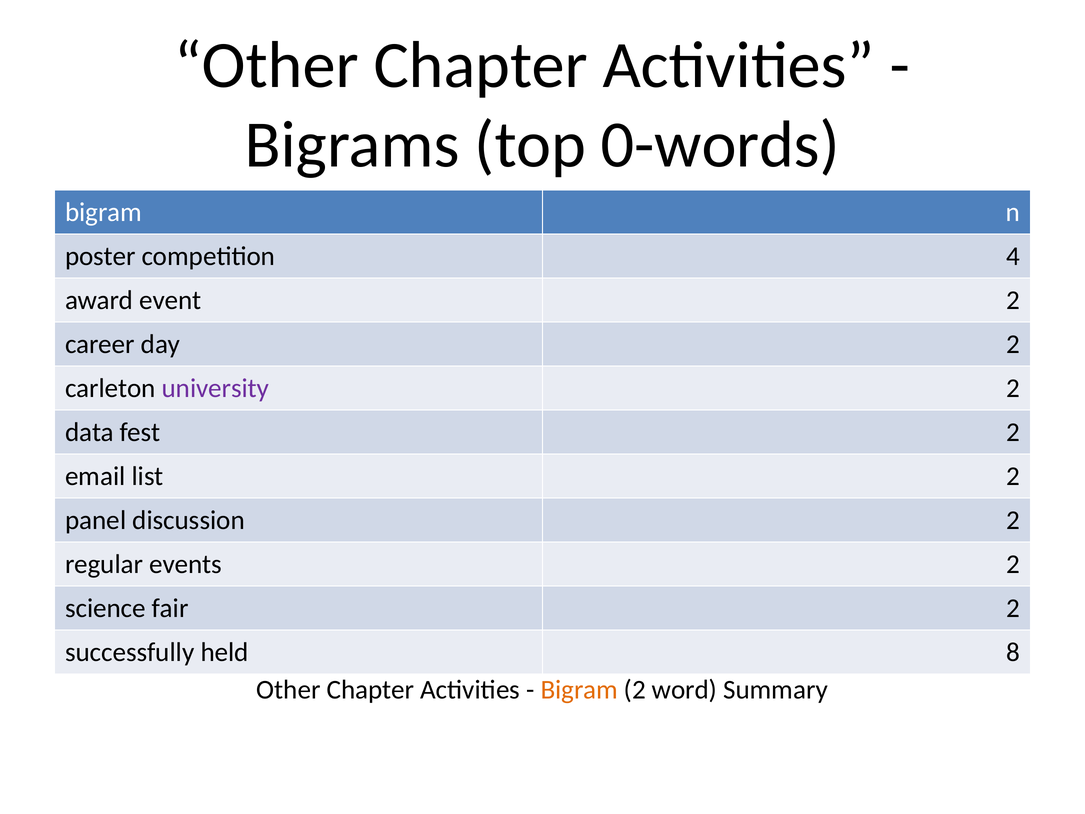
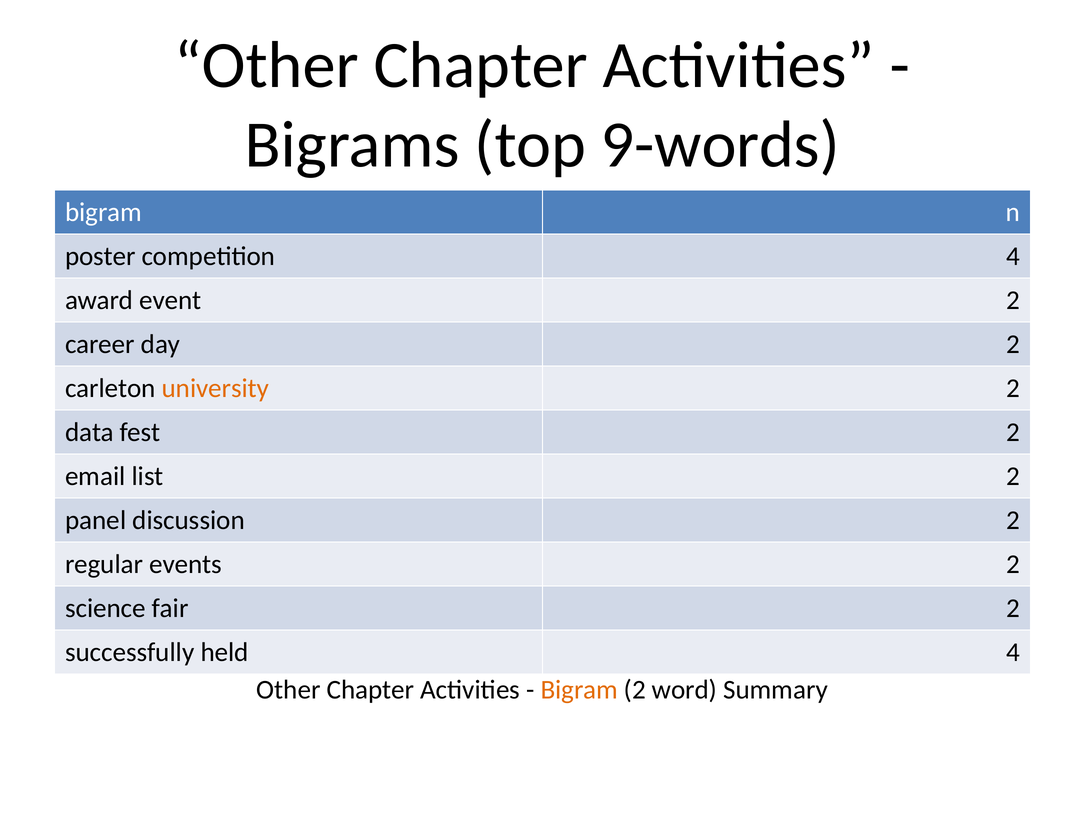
0-words: 0-words -> 9-words
university colour: purple -> orange
held 8: 8 -> 4
